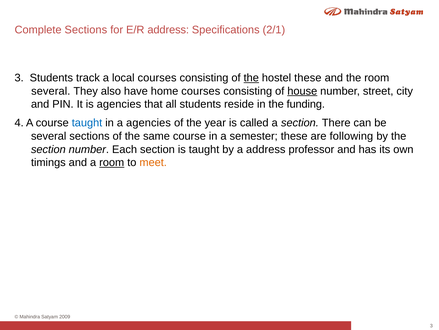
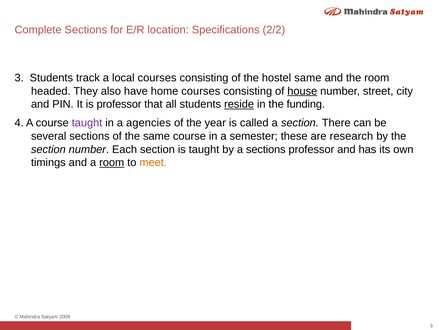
E/R address: address -> location
2/1: 2/1 -> 2/2
the at (251, 78) underline: present -> none
hostel these: these -> same
several at (51, 91): several -> headed
is agencies: agencies -> professor
reside underline: none -> present
taught at (87, 123) colour: blue -> purple
following: following -> research
a address: address -> sections
